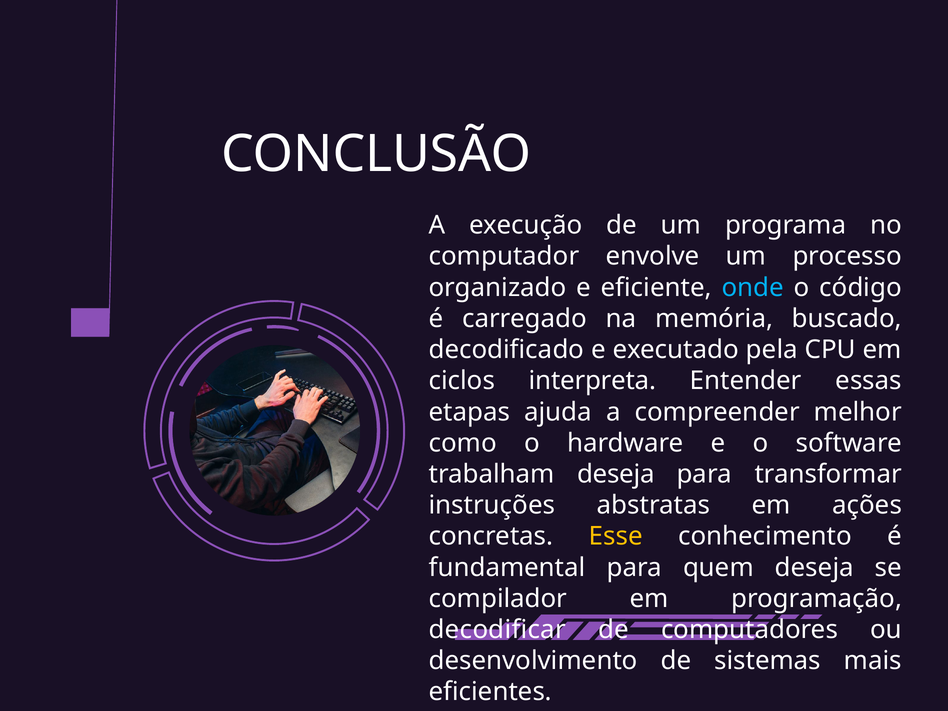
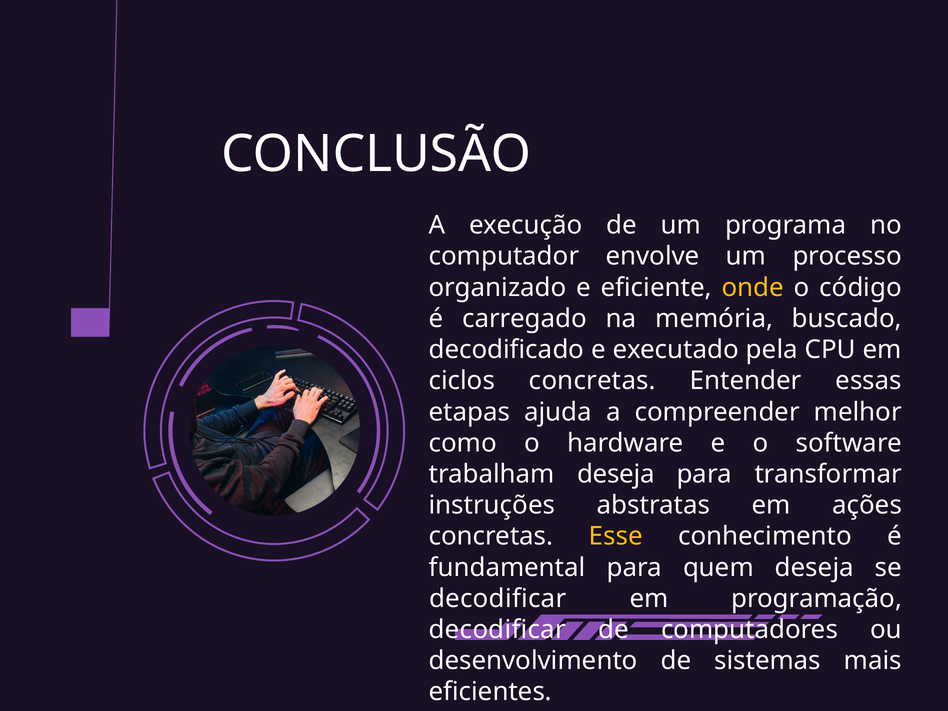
onde colour: light blue -> yellow
ciclos interpreta: interpreta -> concretas
compilador at (498, 599): compilador -> decodificar
